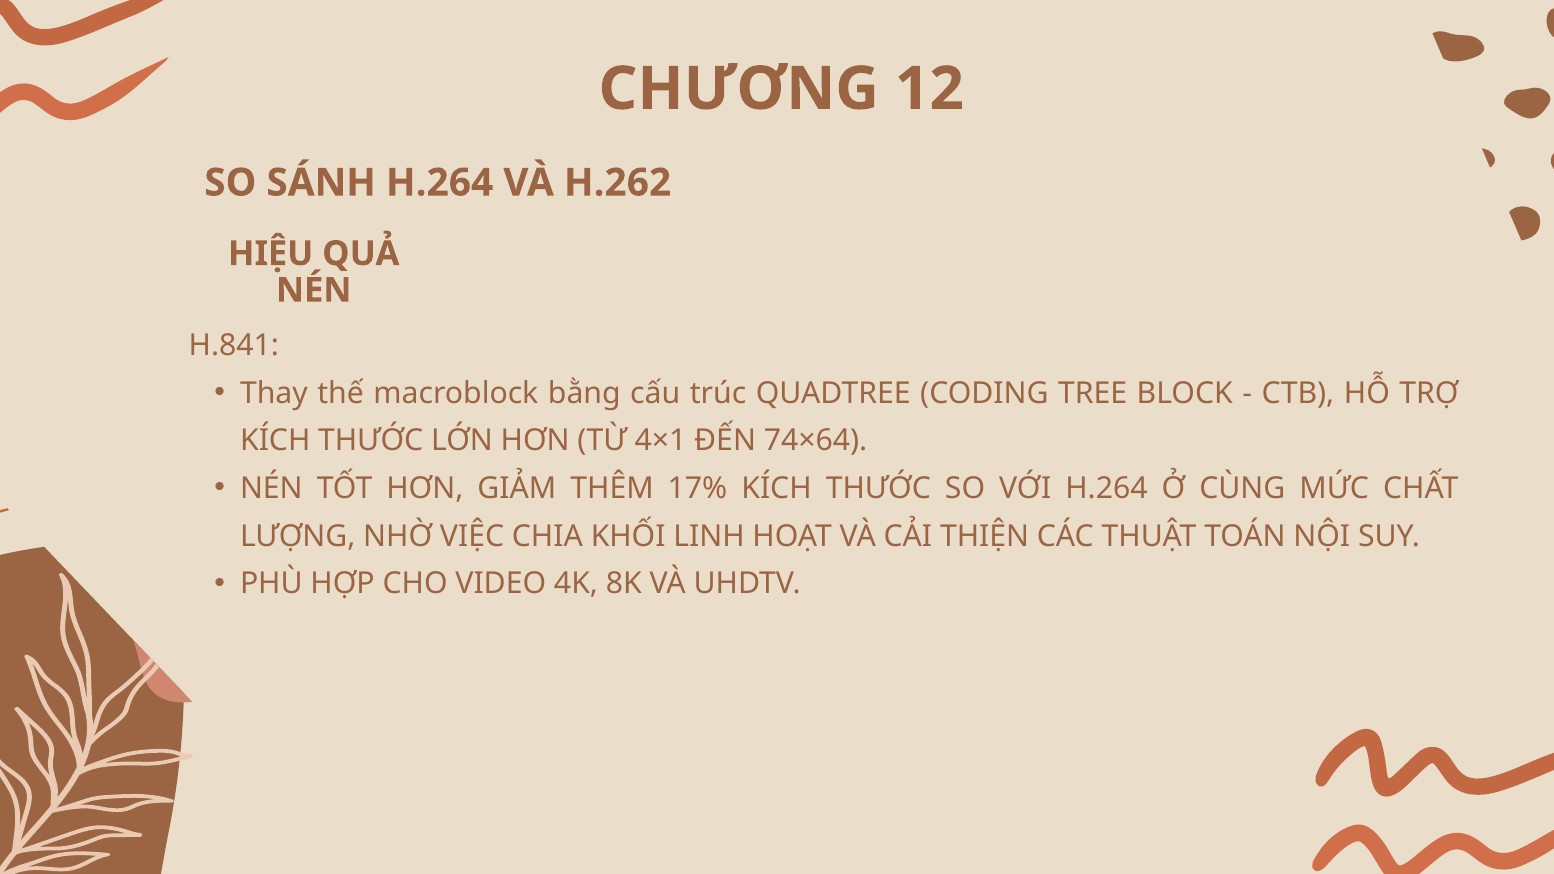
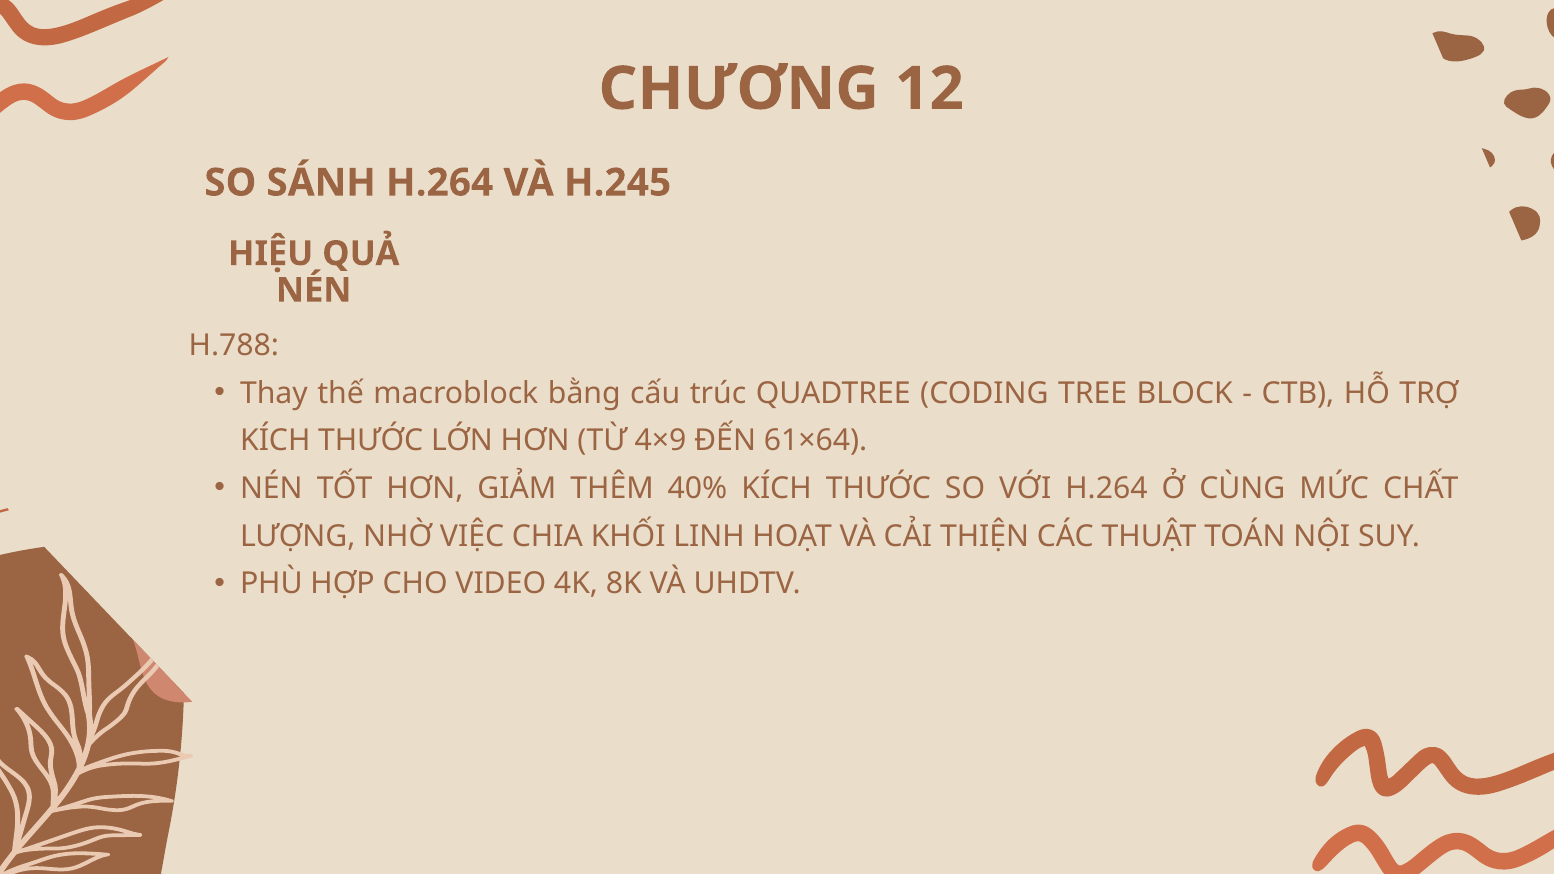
H.262: H.262 -> H.245
H.841: H.841 -> H.788
4×1: 4×1 -> 4×9
74×64: 74×64 -> 61×64
17%: 17% -> 40%
